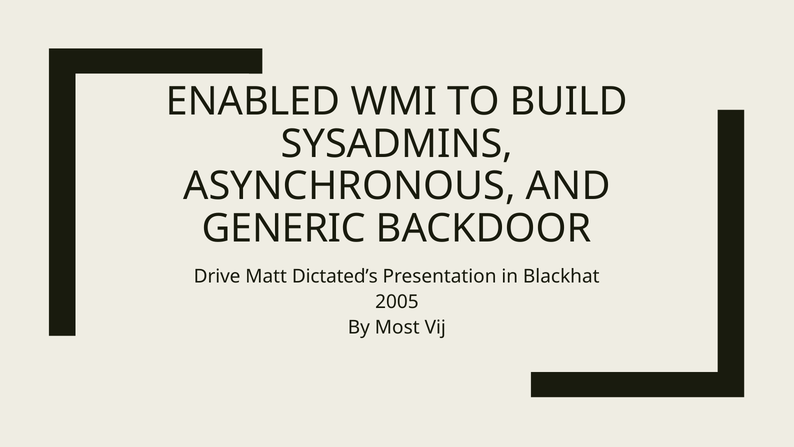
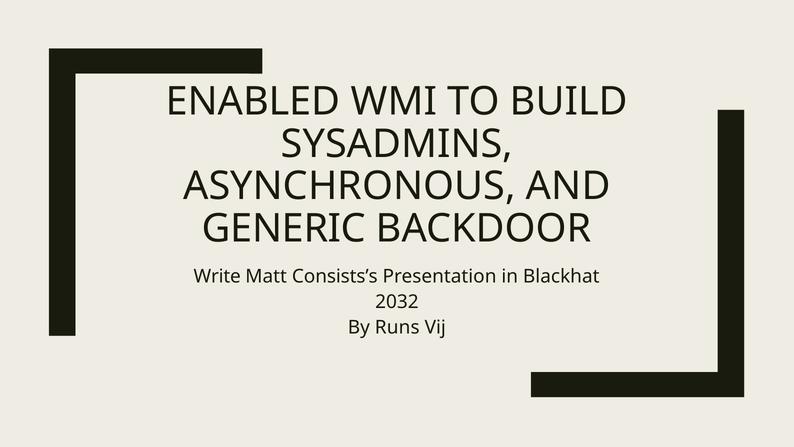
Drive: Drive -> Write
Dictated’s: Dictated’s -> Consists’s
2005: 2005 -> 2032
Most: Most -> Runs
